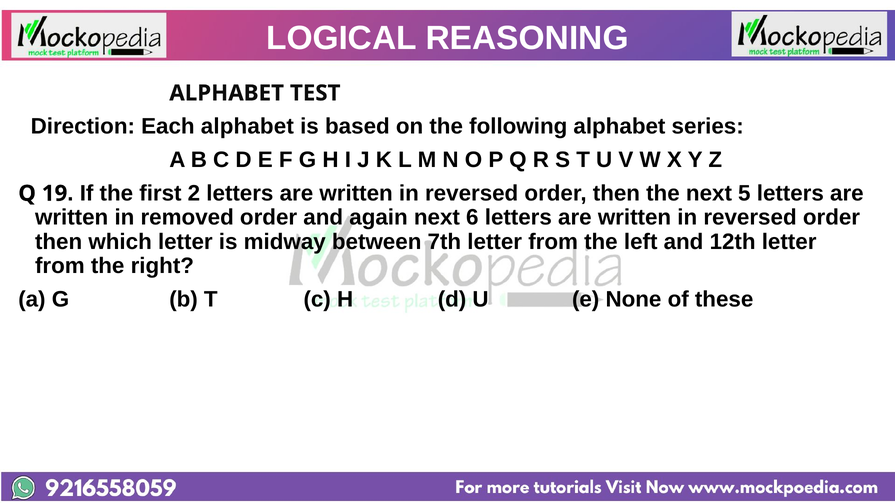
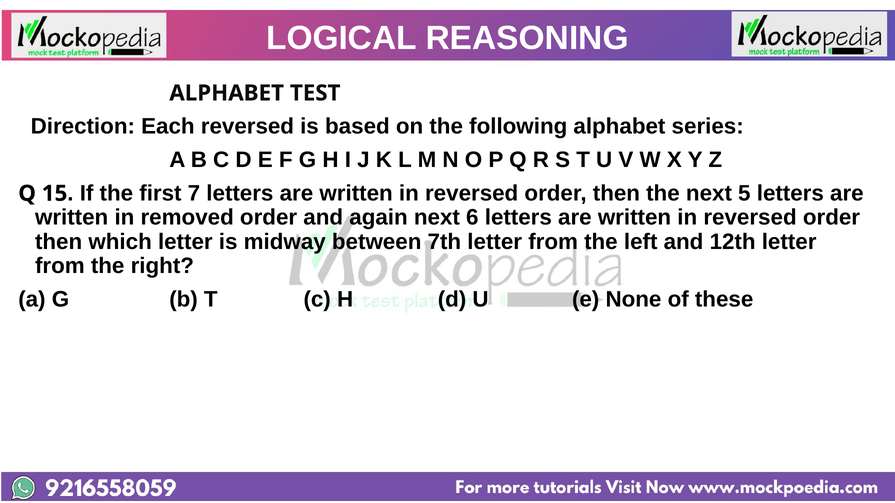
Each alphabet: alphabet -> reversed
19: 19 -> 15
2: 2 -> 7
